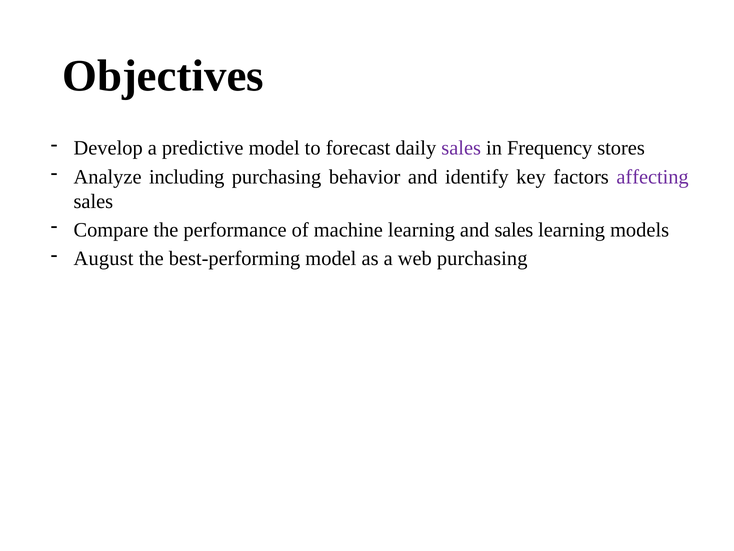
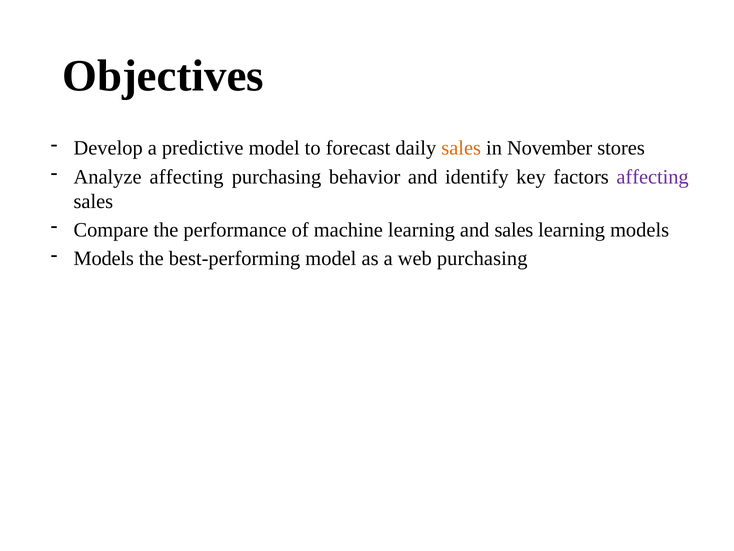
sales at (461, 148) colour: purple -> orange
Frequency: Frequency -> November
Analyze including: including -> affecting
August at (104, 258): August -> Models
